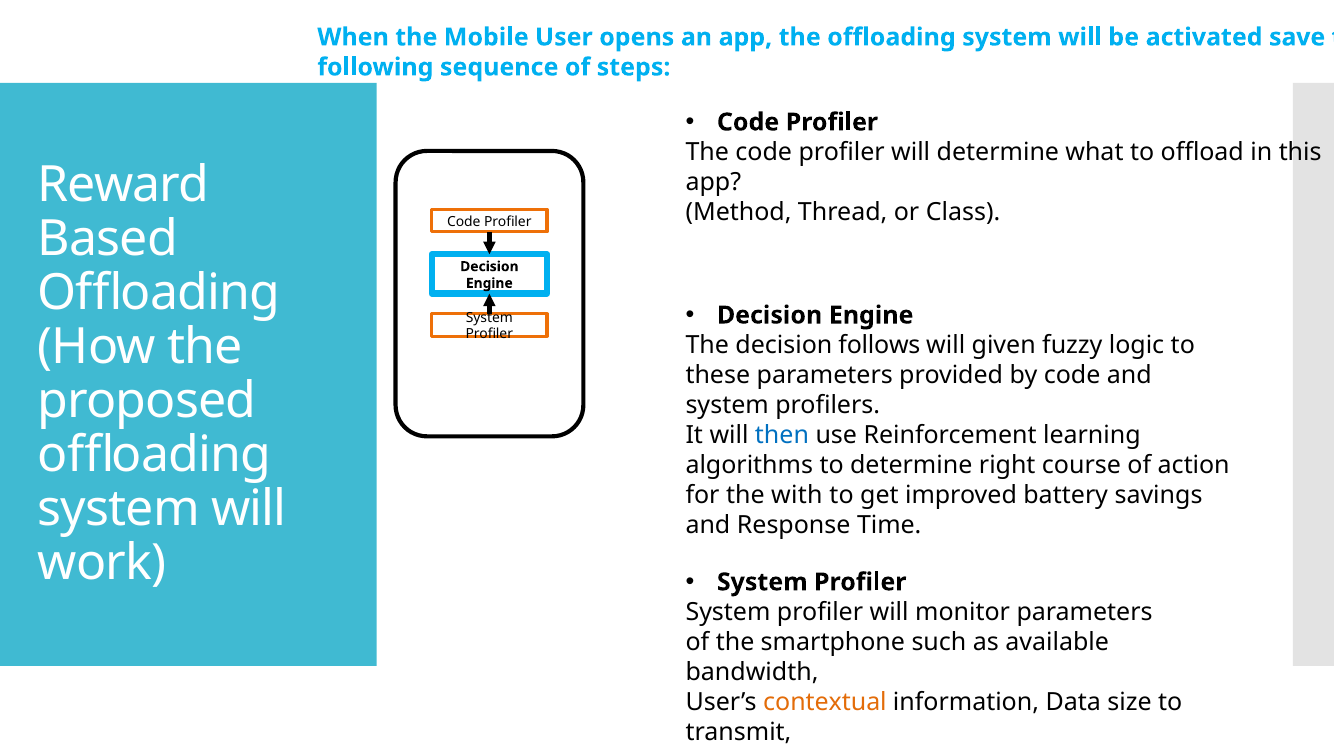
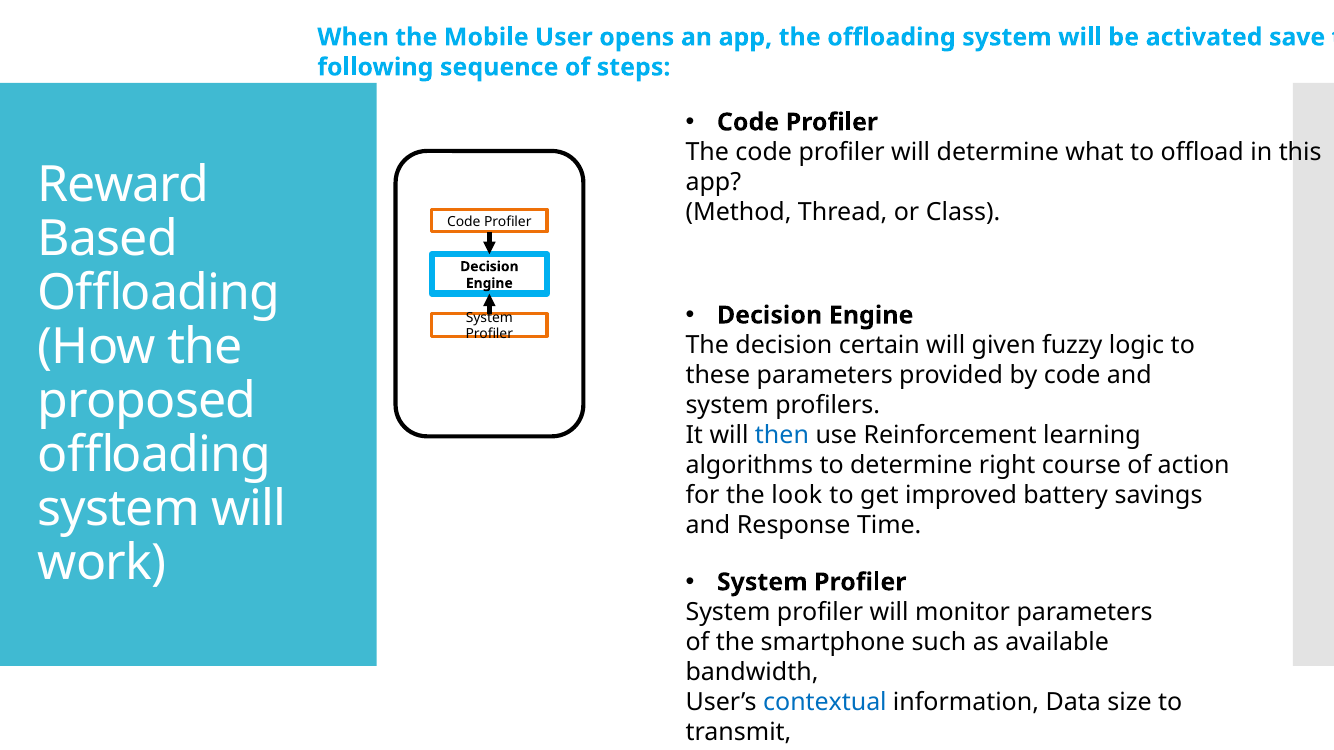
follows: follows -> certain
with: with -> look
contextual colour: orange -> blue
